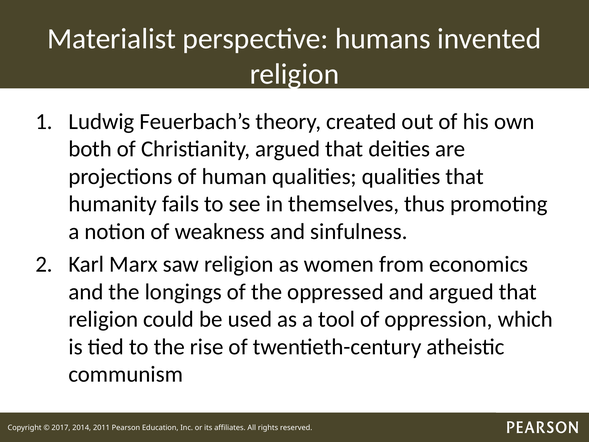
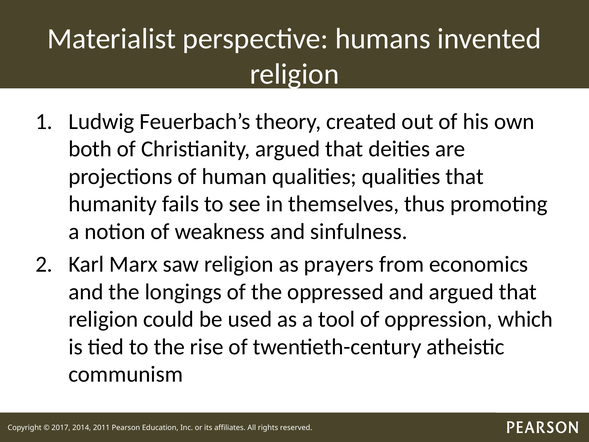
women: women -> prayers
